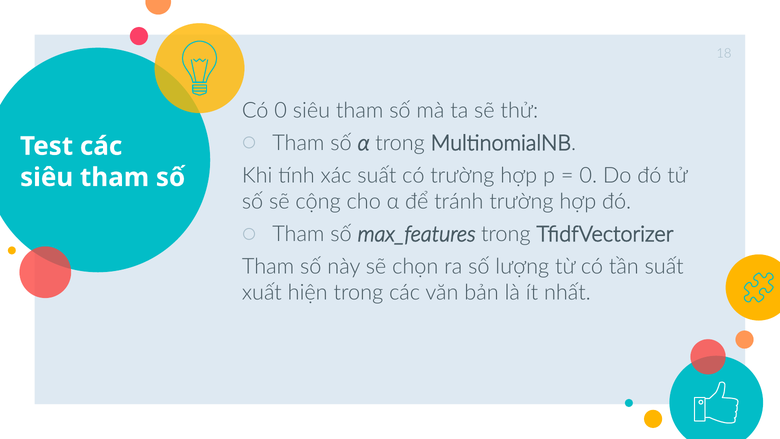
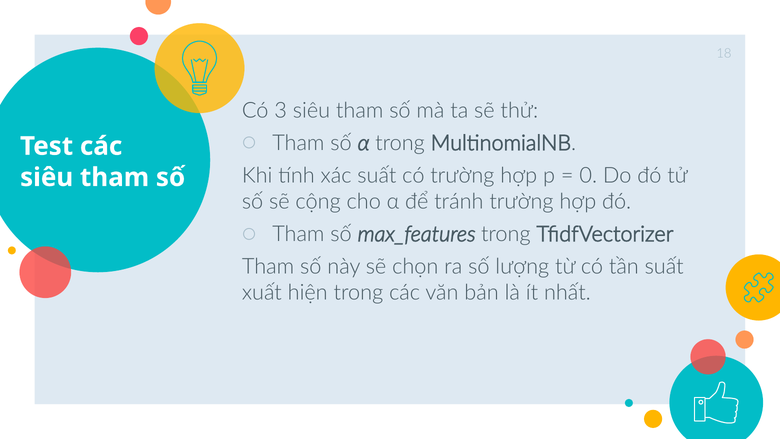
Có 0: 0 -> 3
